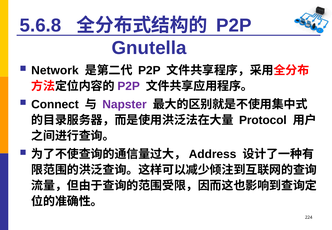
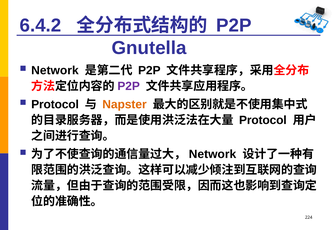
5.6.8: 5.6.8 -> 6.4.2
Connect at (55, 104): Connect -> Protocol
Napster colour: purple -> orange
Address at (213, 154): Address -> Network
